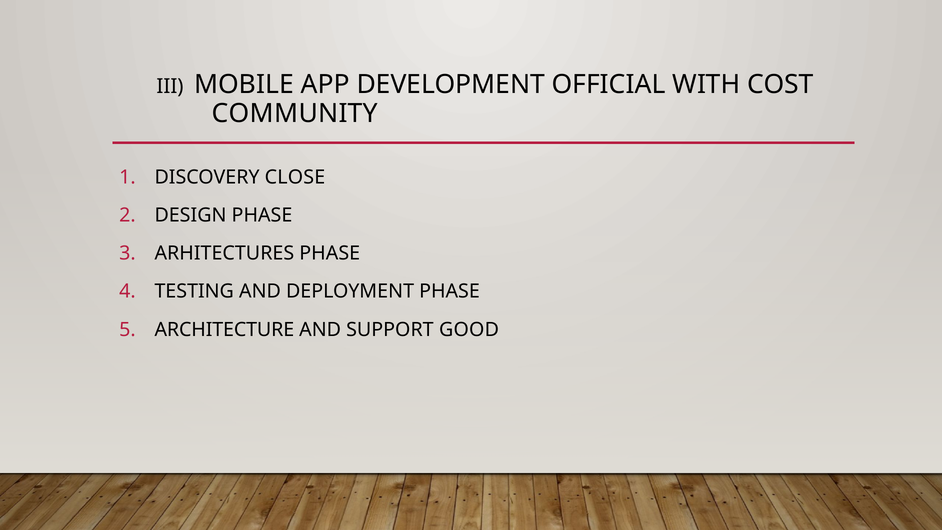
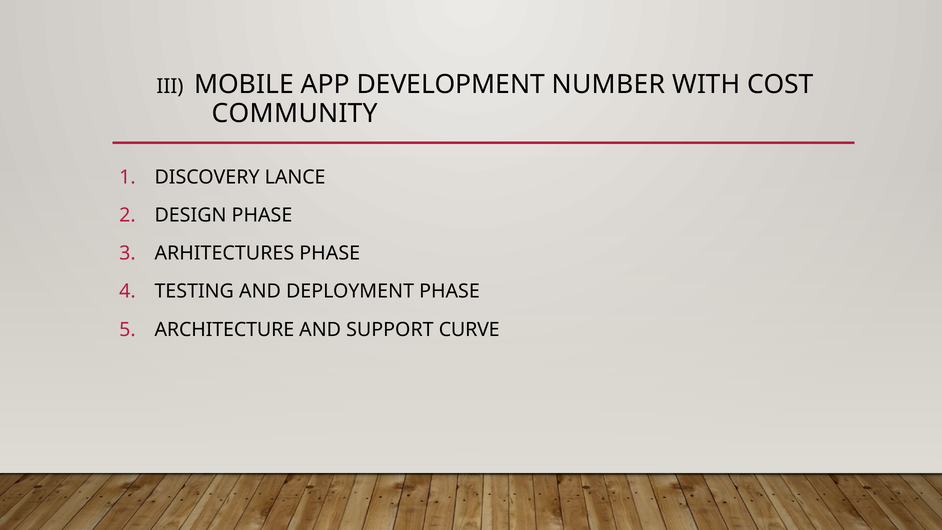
OFFICIAL: OFFICIAL -> NUMBER
CLOSE: CLOSE -> LANCE
GOOD: GOOD -> CURVE
